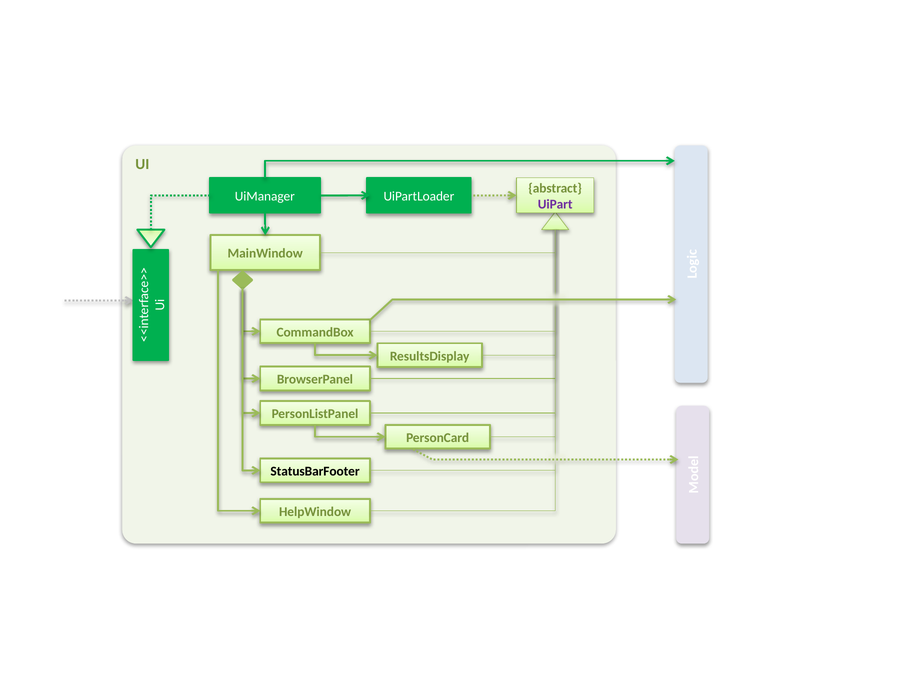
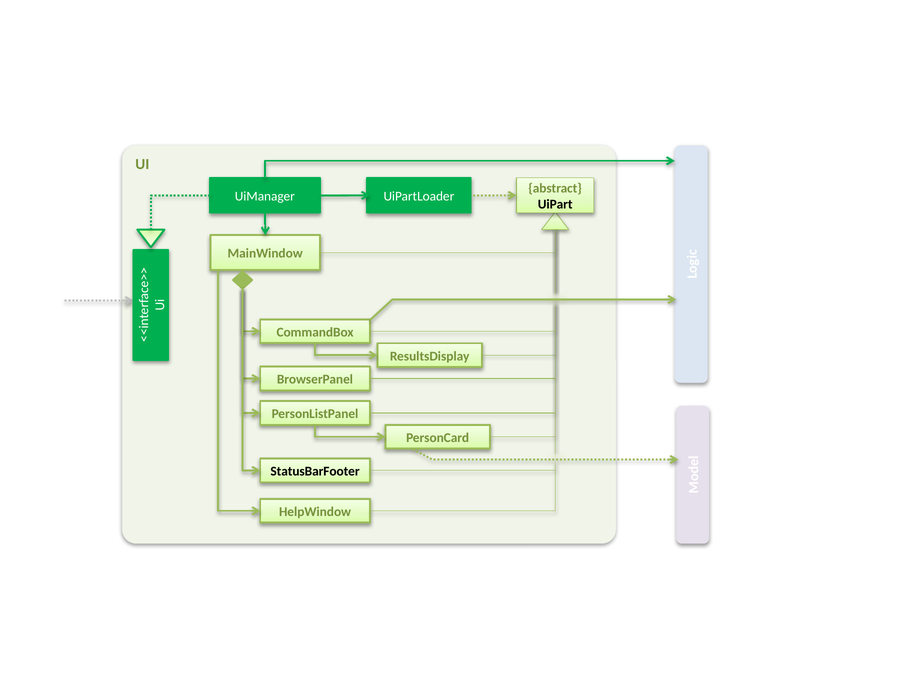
UiPart colour: purple -> black
